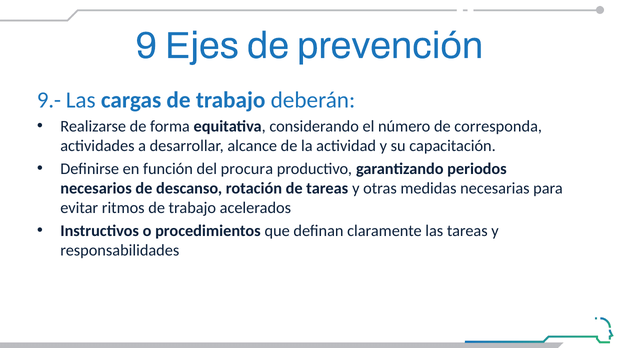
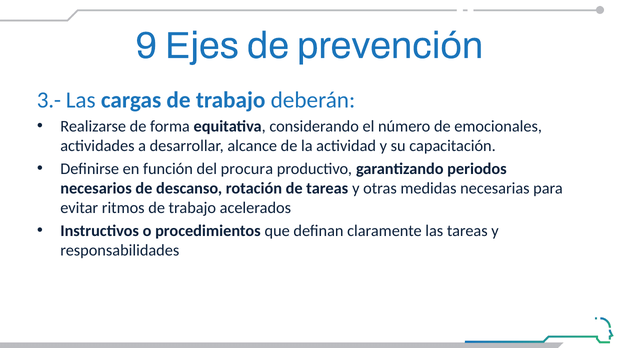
9.-: 9.- -> 3.-
corresponda: corresponda -> emocionales
